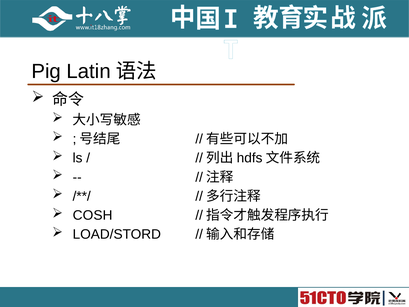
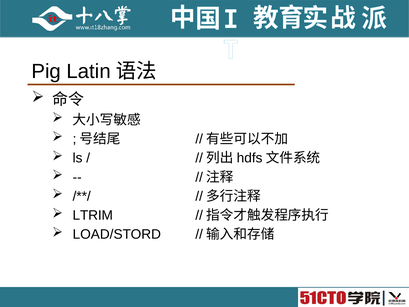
COSH: COSH -> LTRIM
